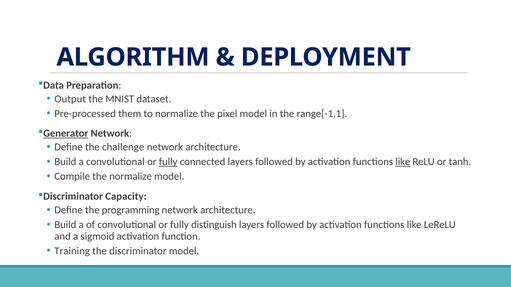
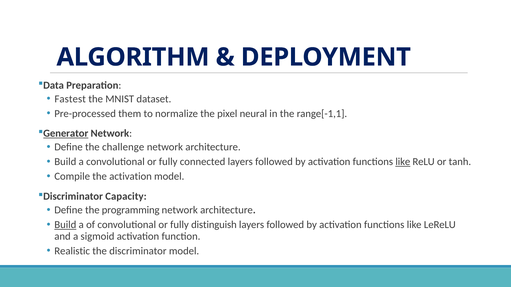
Output: Output -> Fastest
pixel model: model -> neural
fully at (168, 162) underline: present -> none
the normalize: normalize -> activation
Build at (65, 225) underline: none -> present
Training: Training -> Realistic
